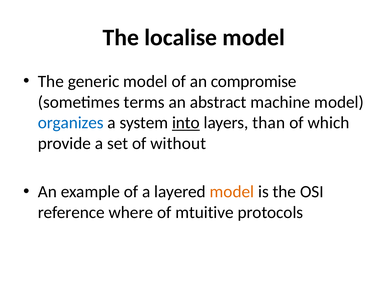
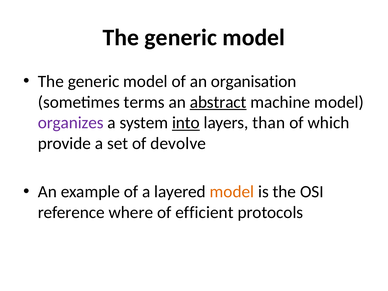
localise at (181, 38): localise -> generic
compromise: compromise -> organisation
abstract underline: none -> present
organizes colour: blue -> purple
without: without -> devolve
mtuitive: mtuitive -> efficient
